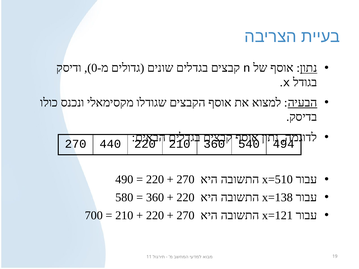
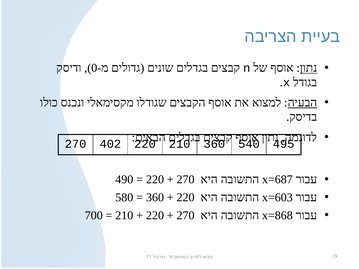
440: 440 -> 402
494: 494 -> 495
x=510: x=510 -> x=687
x=138: x=138 -> x=603
x=121: x=121 -> x=868
